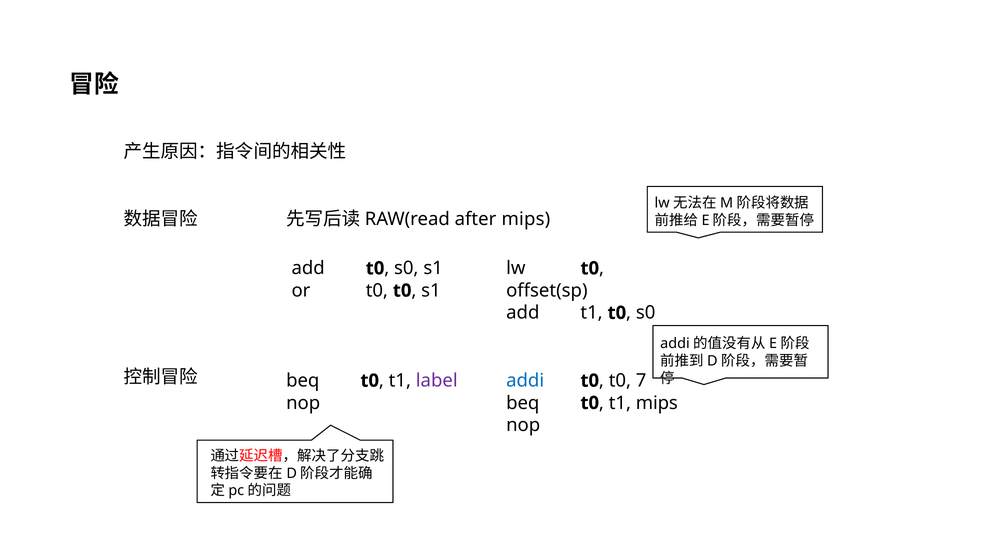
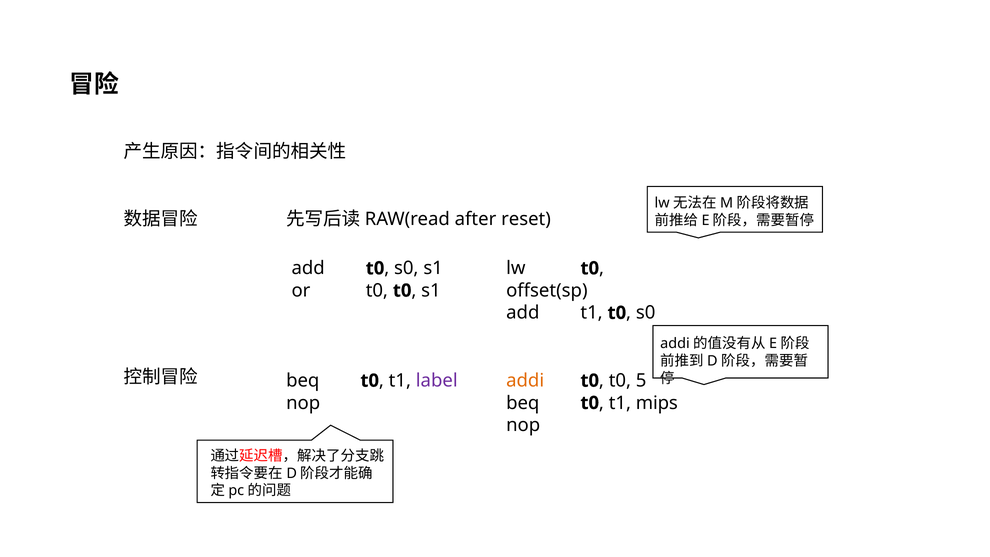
after mips: mips -> reset
addi colour: blue -> orange
7: 7 -> 5
